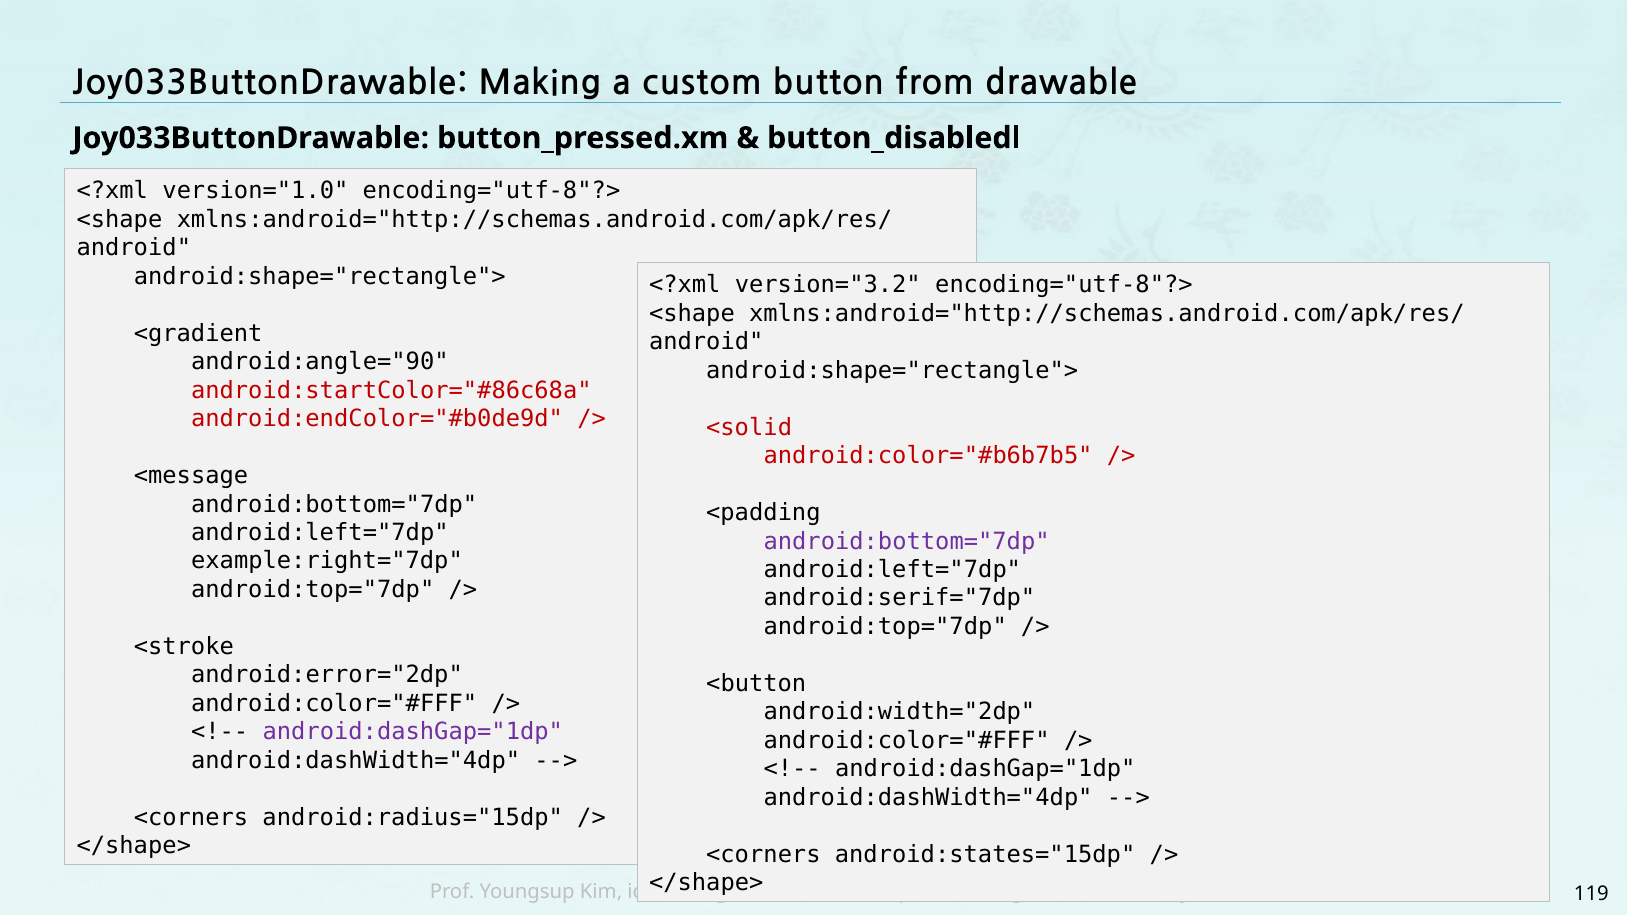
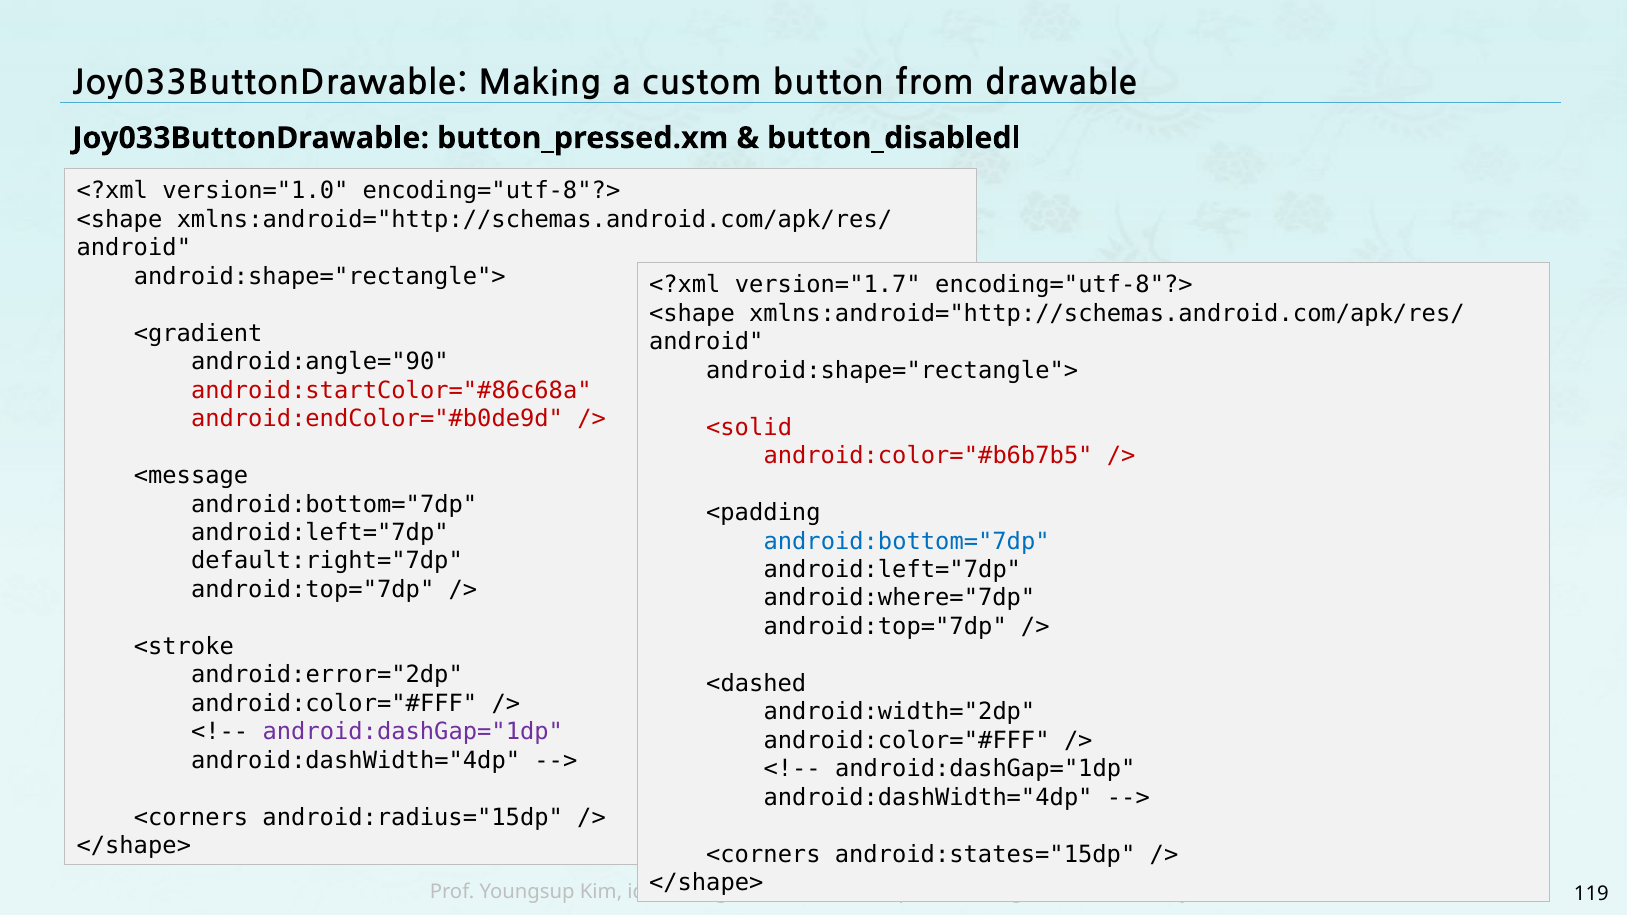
version="3.2: version="3.2 -> version="1.7
android:bottom="7dp at (907, 541) colour: purple -> blue
example:right="7dp: example:right="7dp -> default:right="7dp
android:serif="7dp: android:serif="7dp -> android:where="7dp
<button: <button -> <dashed
